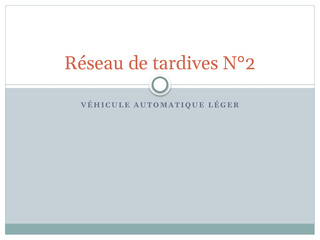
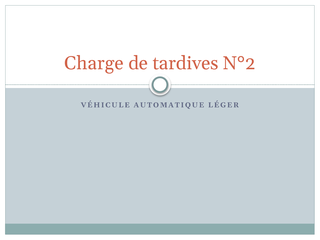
Réseau: Réseau -> Charge
